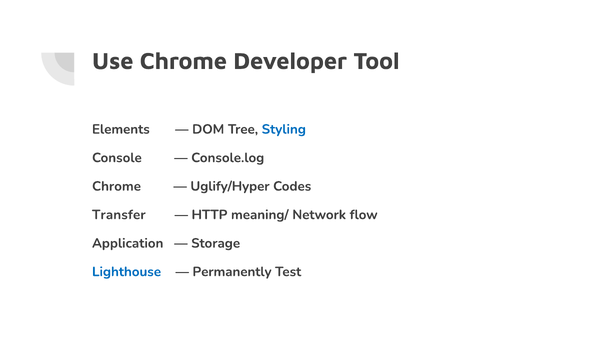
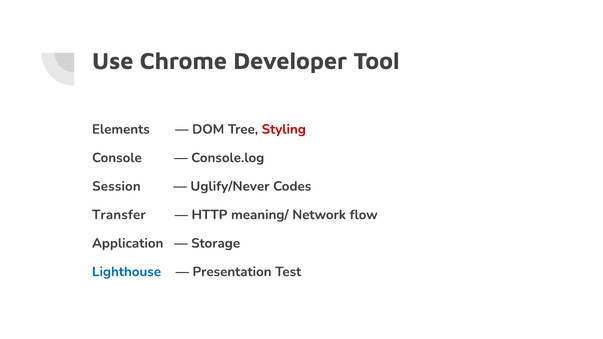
Styling colour: blue -> red
Chrome at (116, 186): Chrome -> Session
Uglify/Hyper: Uglify/Hyper -> Uglify/Never
Permanently: Permanently -> Presentation
